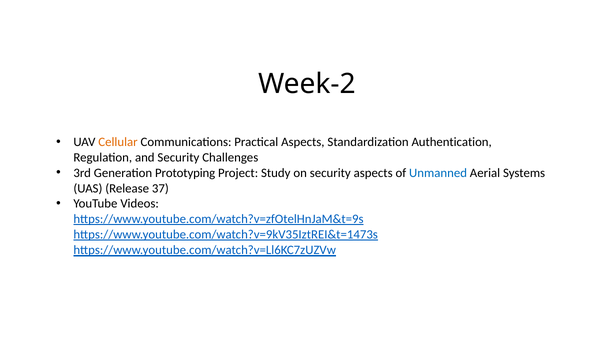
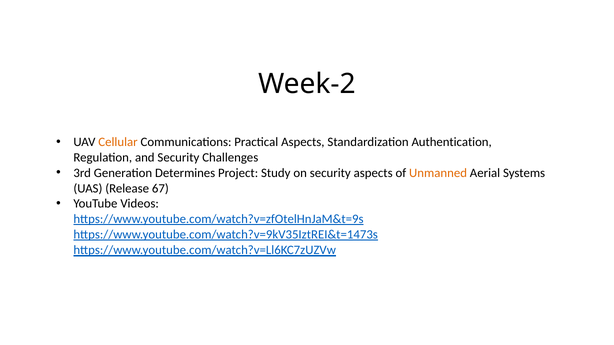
Prototyping: Prototyping -> Determines
Unmanned colour: blue -> orange
37: 37 -> 67
